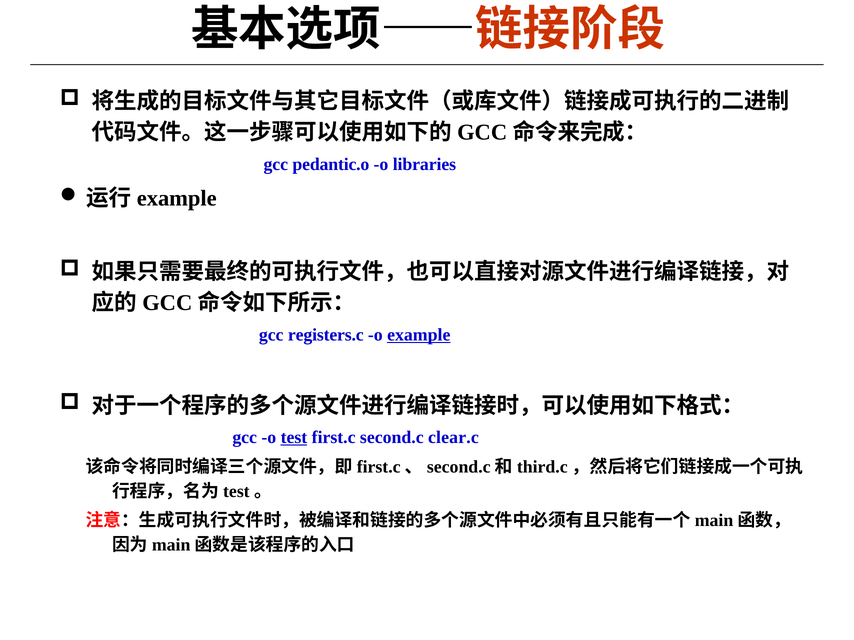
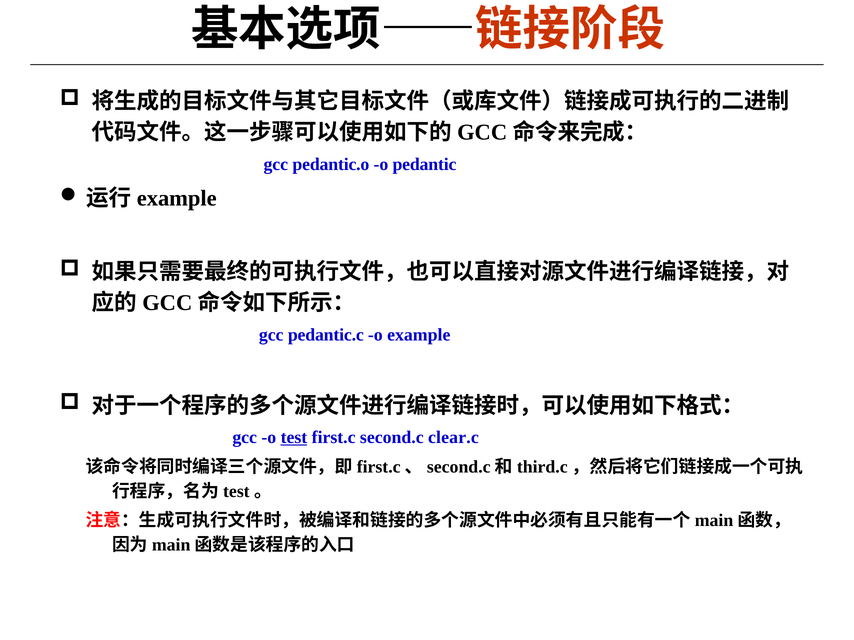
libraries: libraries -> pedantic
registers.c: registers.c -> pedantic.c
example underline: present -> none
